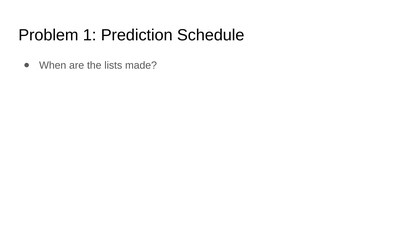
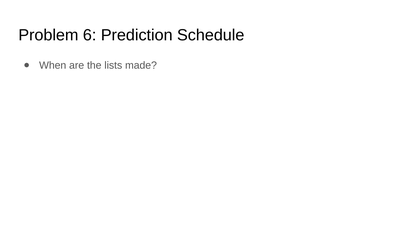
1: 1 -> 6
